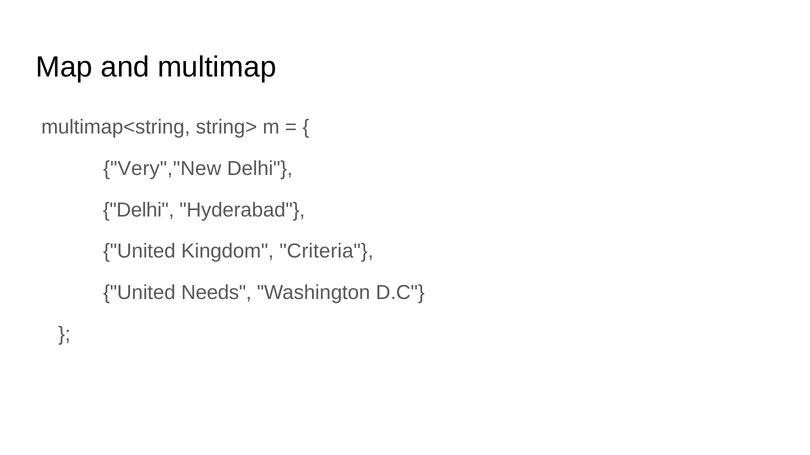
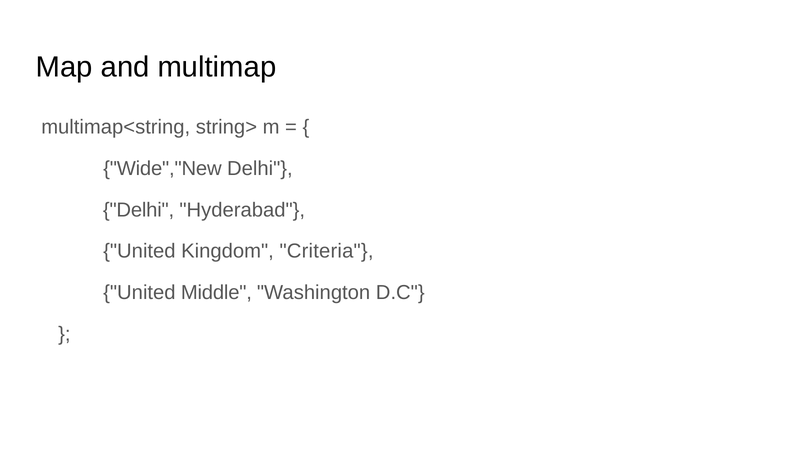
Very","New: Very","New -> Wide","New
Needs: Needs -> Middle
